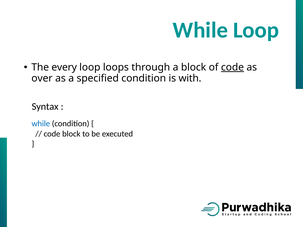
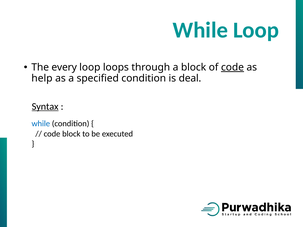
over: over -> help
with: with -> deal
Syntax underline: none -> present
